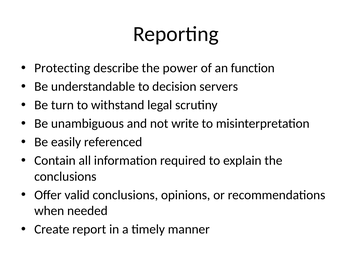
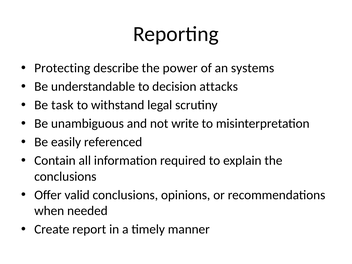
function: function -> systems
servers: servers -> attacks
turn: turn -> task
